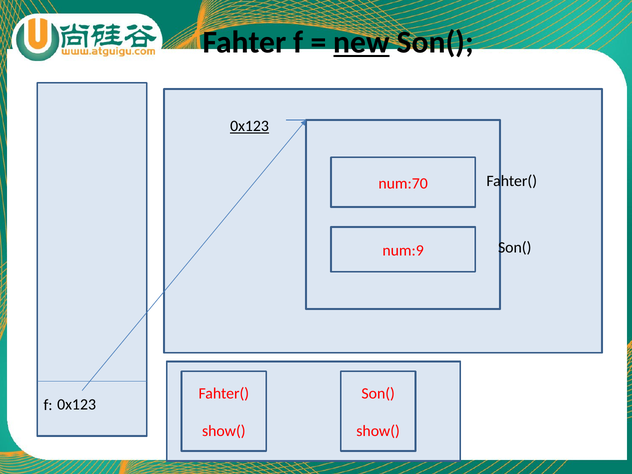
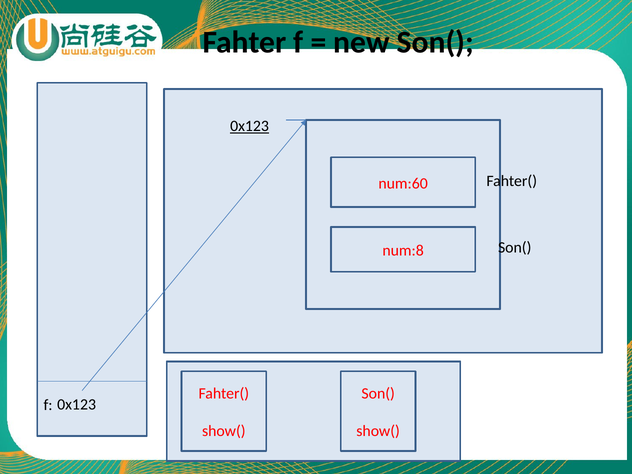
new underline: present -> none
num:70: num:70 -> num:60
num:9: num:9 -> num:8
